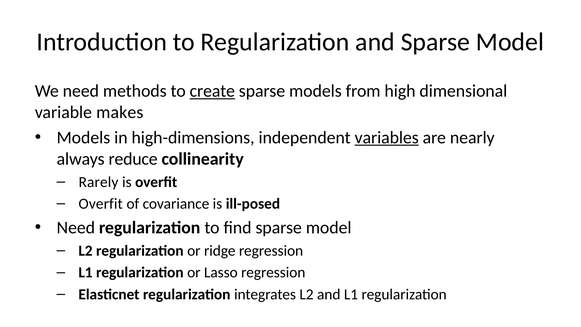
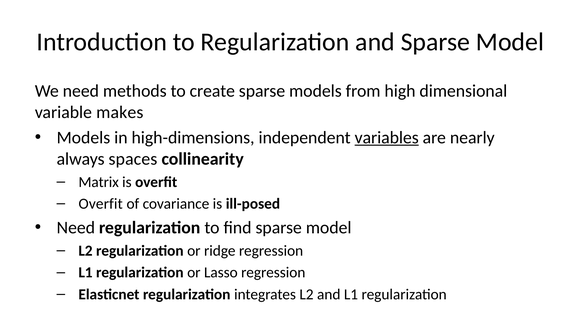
create underline: present -> none
reduce: reduce -> spaces
Rarely: Rarely -> Matrix
